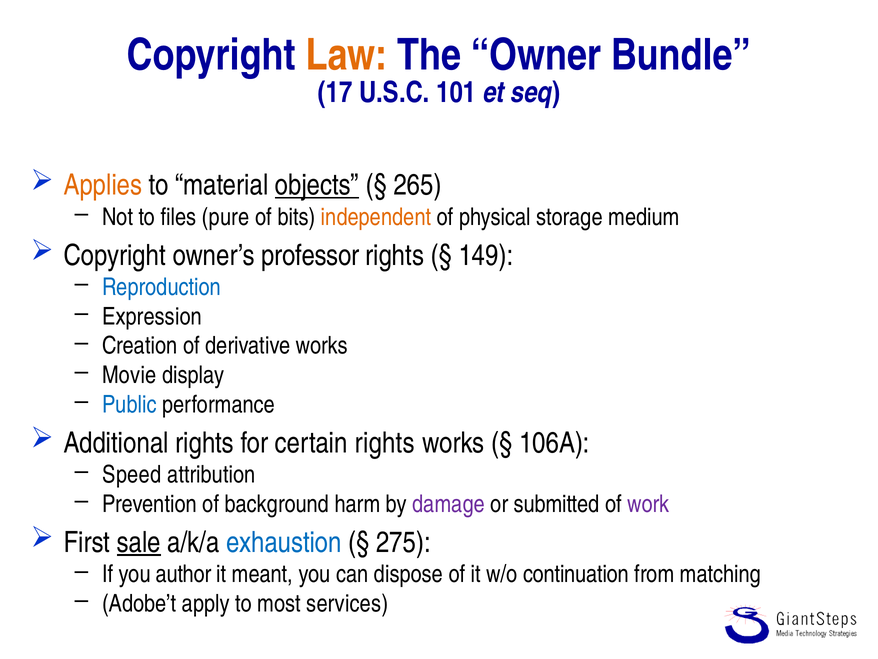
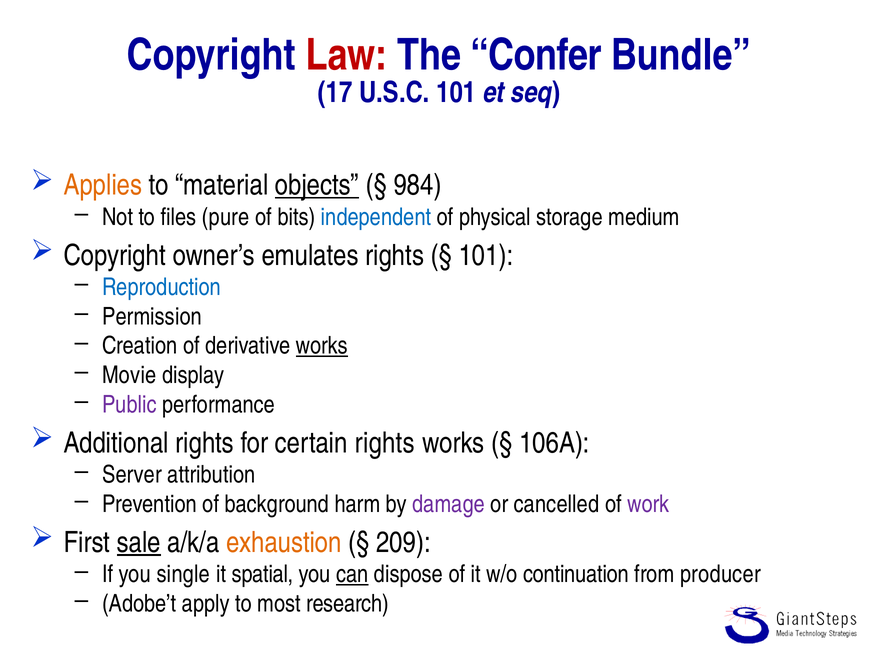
Law colour: orange -> red
Owner: Owner -> Confer
265: 265 -> 984
independent colour: orange -> blue
professor: professor -> emulates
149 at (486, 255): 149 -> 101
Expression: Expression -> Permission
works at (322, 346) underline: none -> present
Public colour: blue -> purple
Speed: Speed -> Server
submitted: submitted -> cancelled
exhaustion colour: blue -> orange
275: 275 -> 209
author: author -> single
meant: meant -> spatial
can underline: none -> present
matching: matching -> producer
services: services -> research
